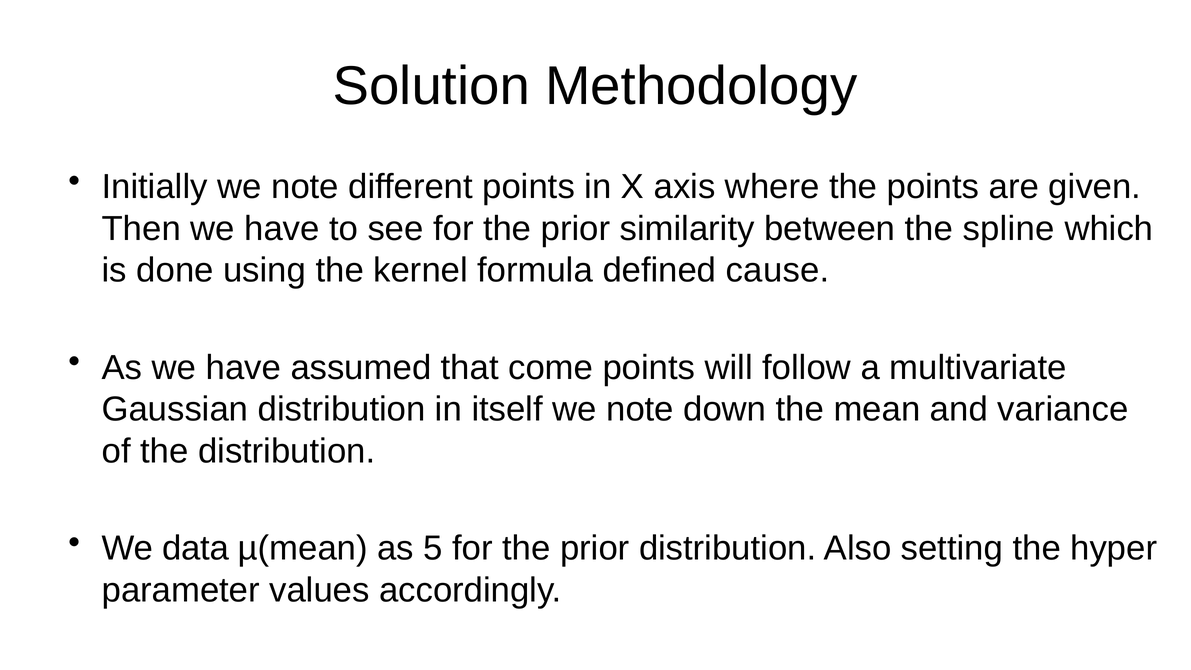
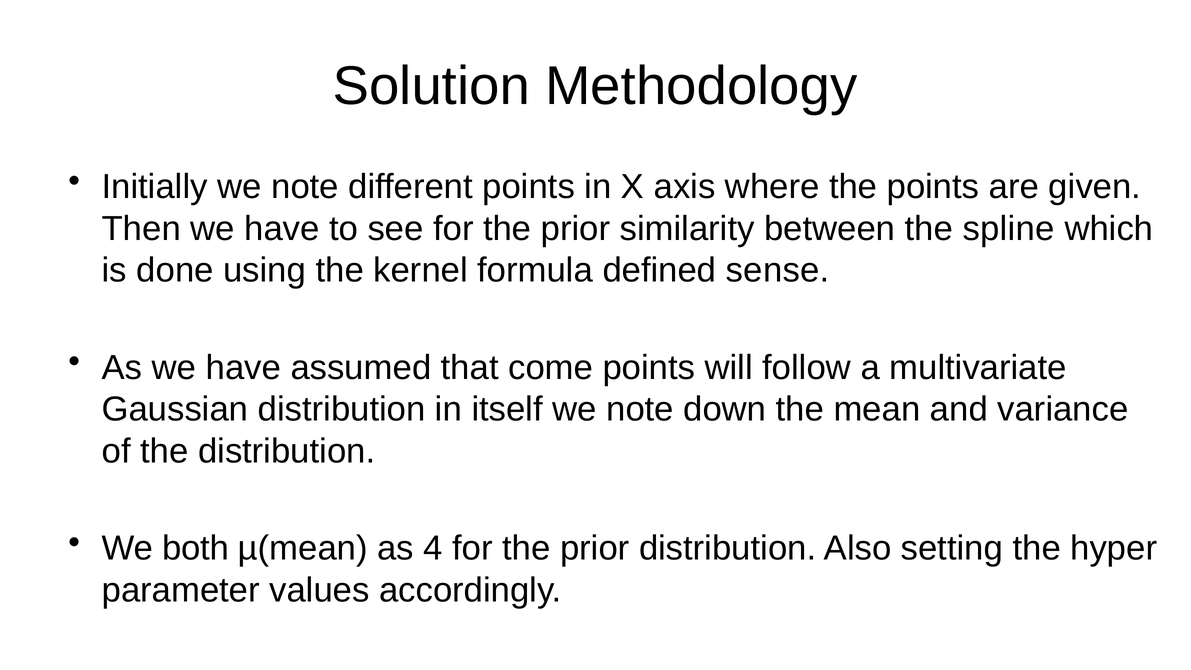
cause: cause -> sense
data: data -> both
5: 5 -> 4
